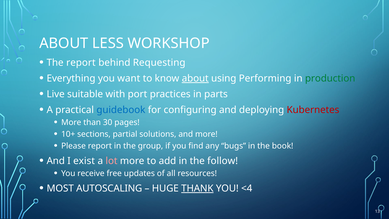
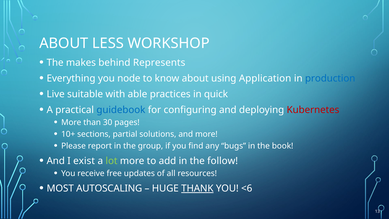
The report: report -> makes
Requesting: Requesting -> Represents
want: want -> node
about at (195, 78) underline: present -> none
Performing: Performing -> Application
production colour: green -> blue
port: port -> able
parts: parts -> quick
lot colour: pink -> light green
<4: <4 -> <6
